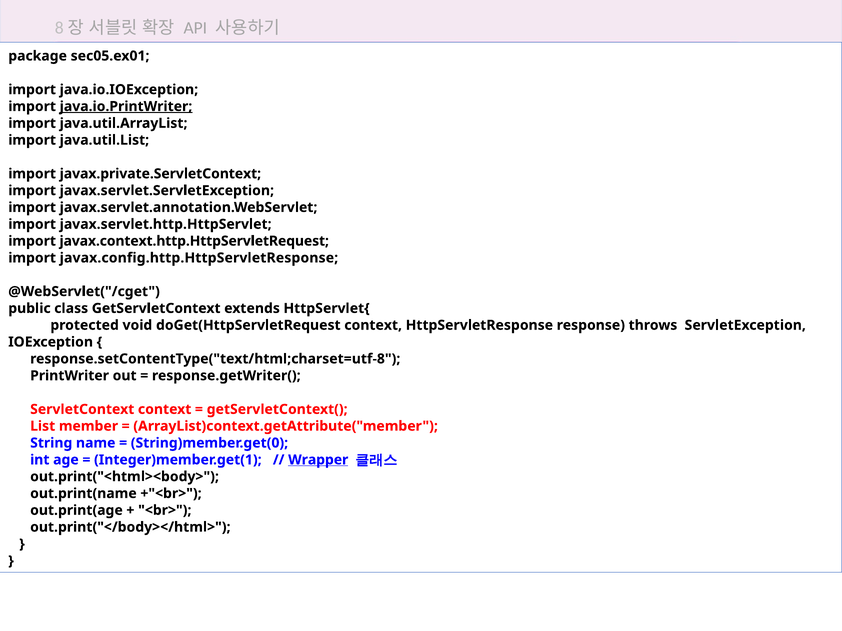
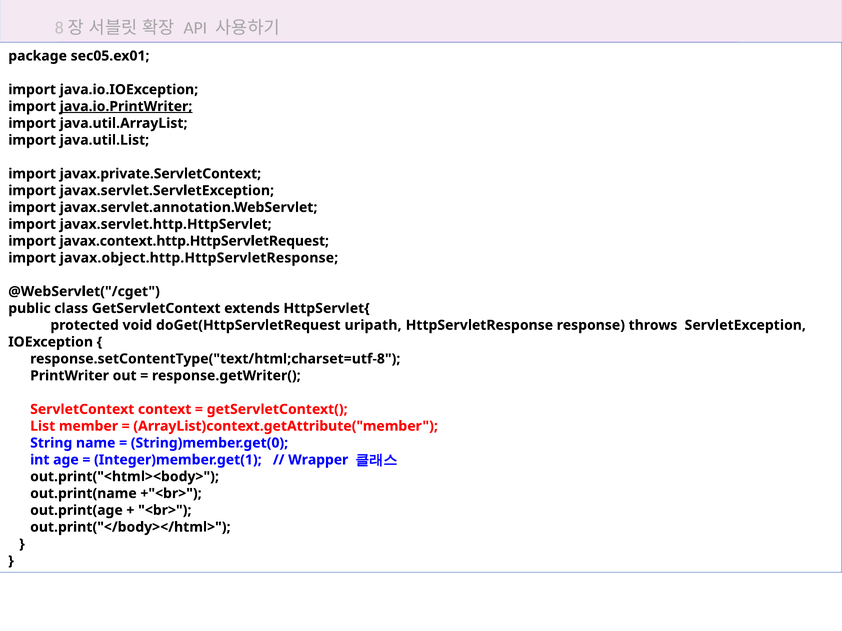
javax.config.http.HttpServletResponse: javax.config.http.HttpServletResponse -> javax.object.http.HttpServletResponse
doGet(HttpServletRequest context: context -> uripath
Wrapper underline: present -> none
